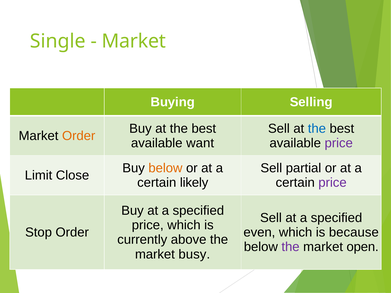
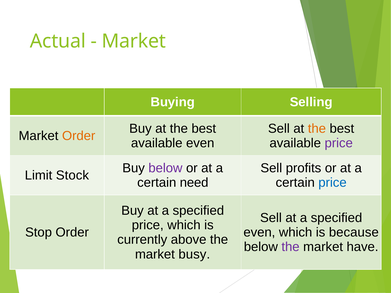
Single: Single -> Actual
the at (317, 129) colour: blue -> orange
available want: want -> even
below at (165, 168) colour: orange -> purple
partial: partial -> profits
Close: Close -> Stock
likely: likely -> need
price at (333, 183) colour: purple -> blue
open: open -> have
